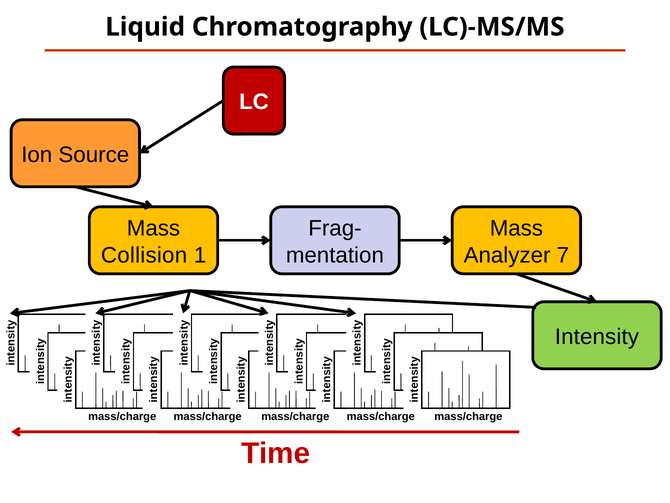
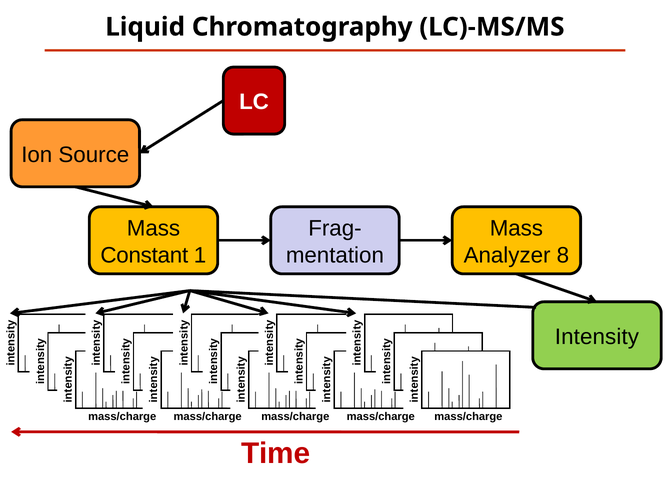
Collision: Collision -> Constant
7: 7 -> 8
